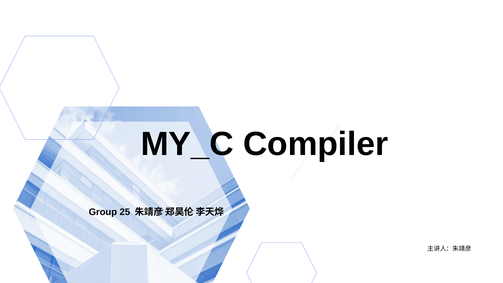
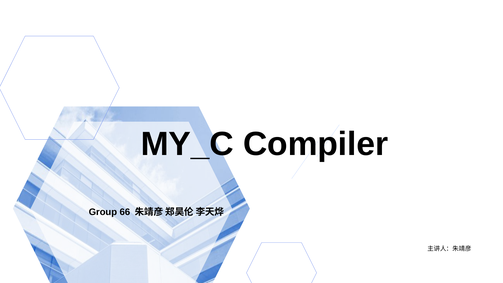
25: 25 -> 66
